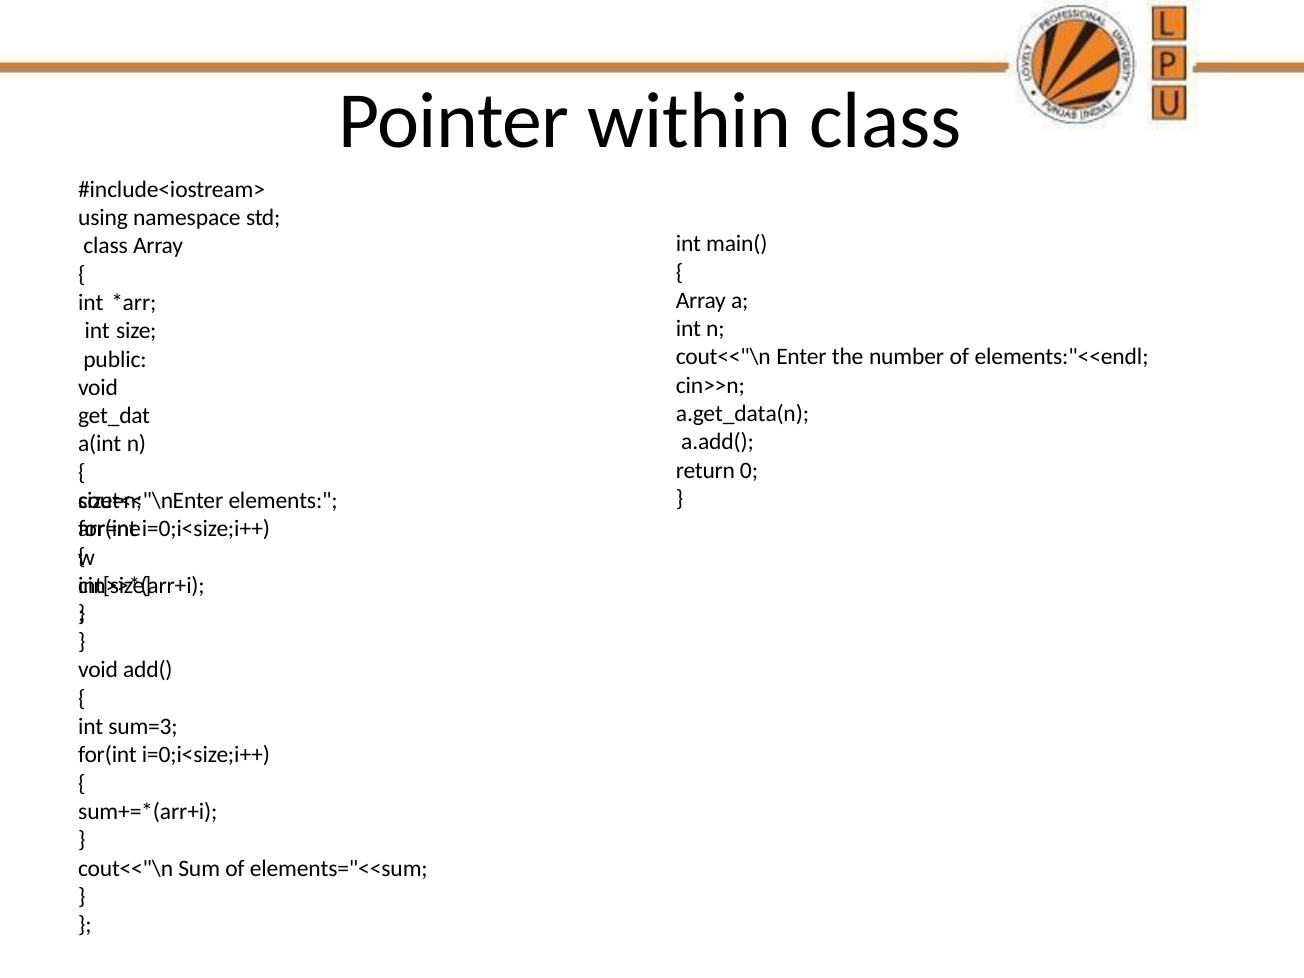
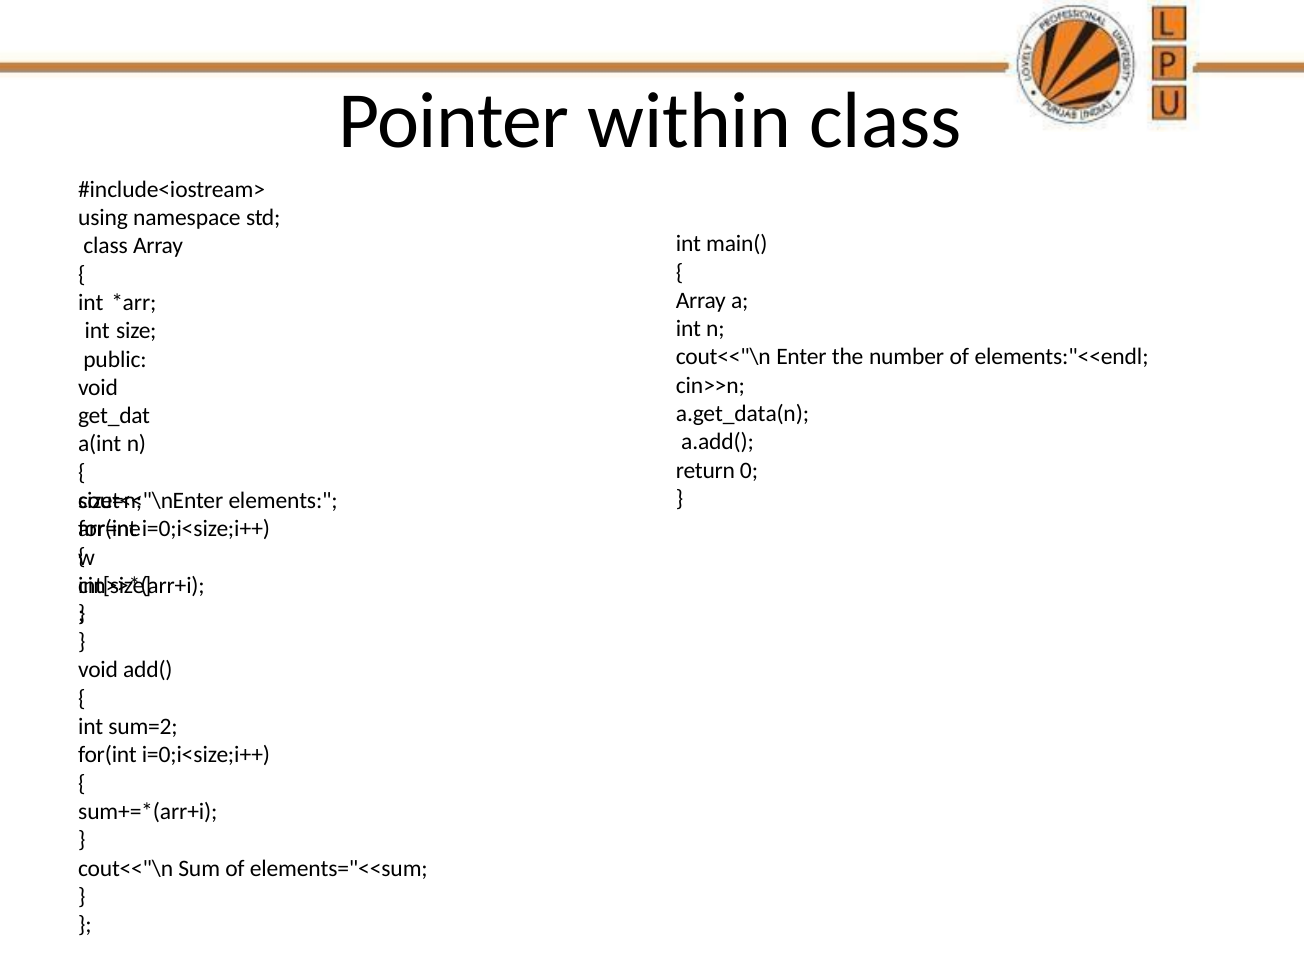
sum=3: sum=3 -> sum=2
